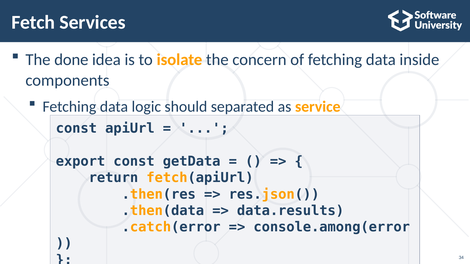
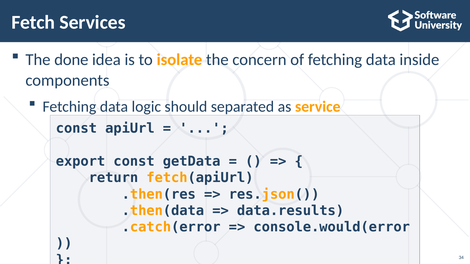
console.among(error: console.among(error -> console.would(error
